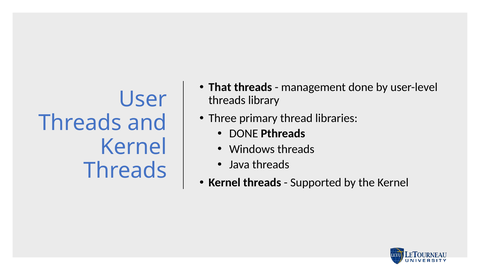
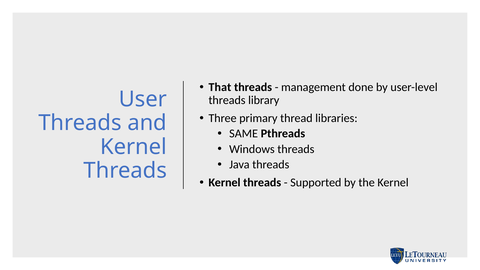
DONE at (244, 134): DONE -> SAME
